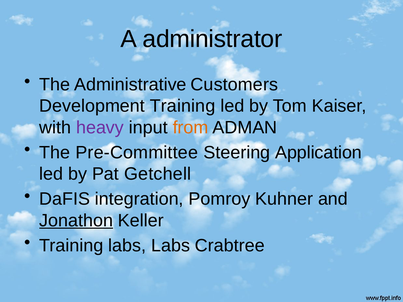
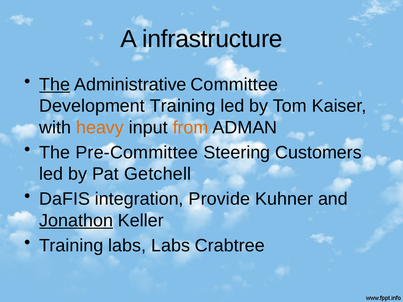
administrator: administrator -> infrastructure
The at (55, 85) underline: none -> present
Customers: Customers -> Committee
heavy colour: purple -> orange
Application: Application -> Customers
Pomroy: Pomroy -> Provide
